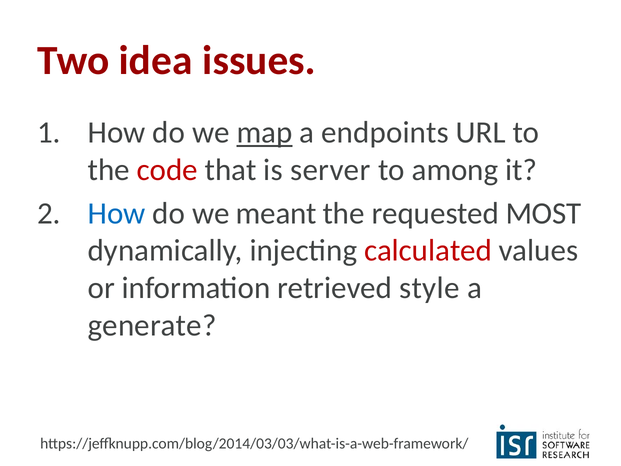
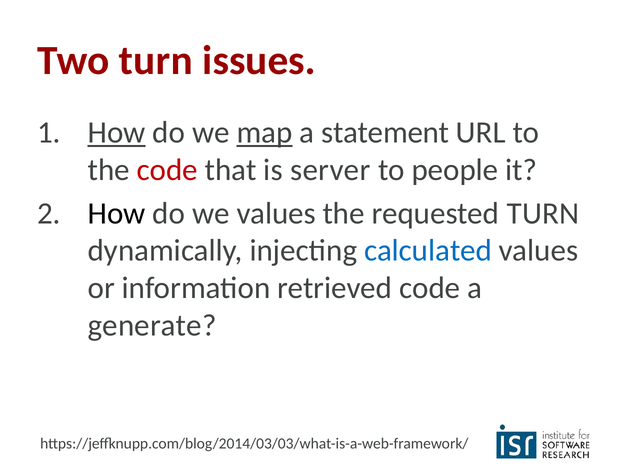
Two idea: idea -> turn
How at (117, 133) underline: none -> present
endpoints: endpoints -> statement
among: among -> people
How at (117, 213) colour: blue -> black
we meant: meant -> values
requested MOST: MOST -> TURN
calculated colour: red -> blue
retrieved style: style -> code
